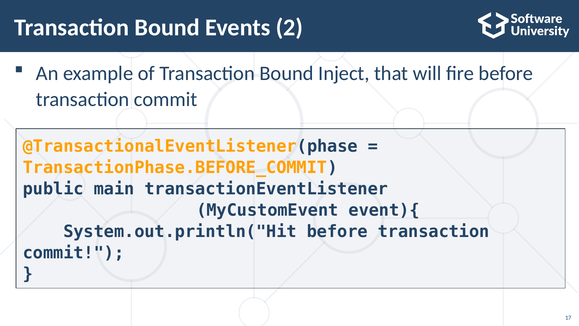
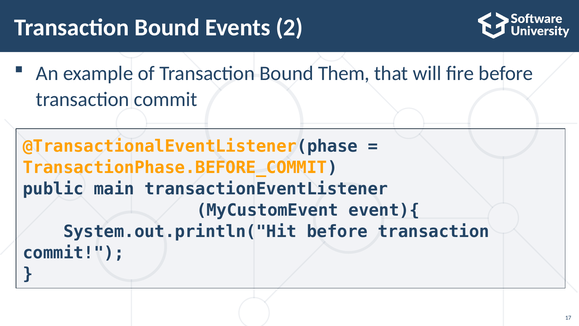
Inject: Inject -> Them
